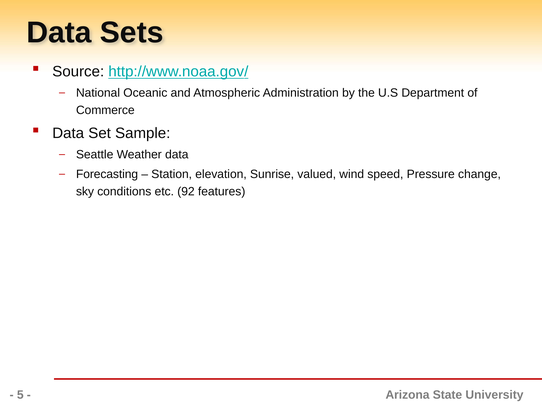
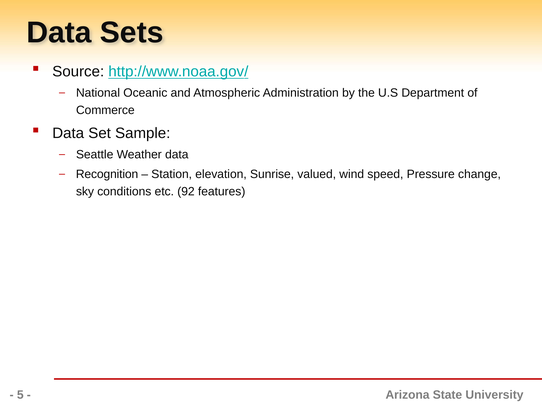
Forecasting: Forecasting -> Recognition
